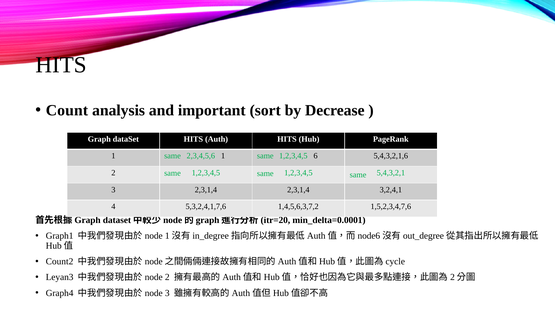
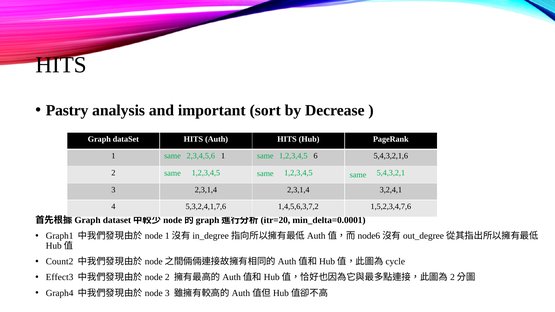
Count: Count -> Pastry
Leyan3: Leyan3 -> Effect3
